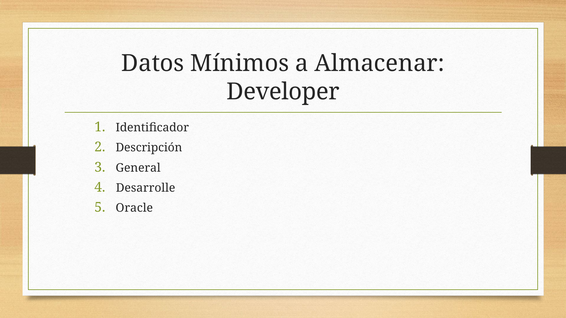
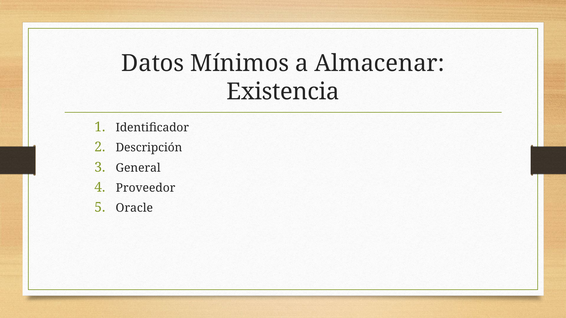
Developer: Developer -> Existencia
Desarrolle: Desarrolle -> Proveedor
